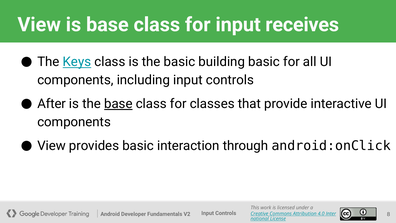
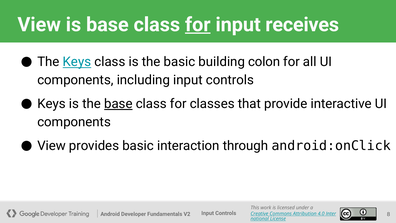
for at (198, 25) underline: none -> present
building basic: basic -> colon
After at (52, 104): After -> Keys
